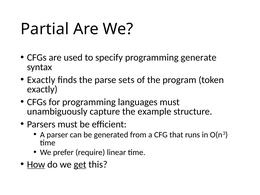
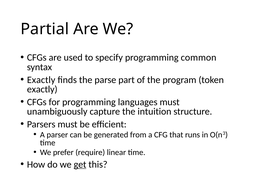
generate: generate -> common
sets: sets -> part
example: example -> intuition
How underline: present -> none
